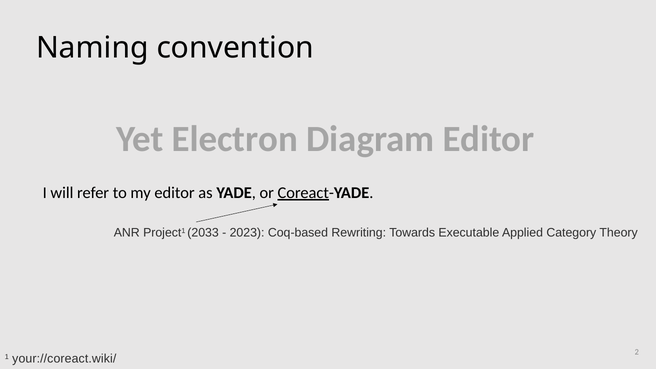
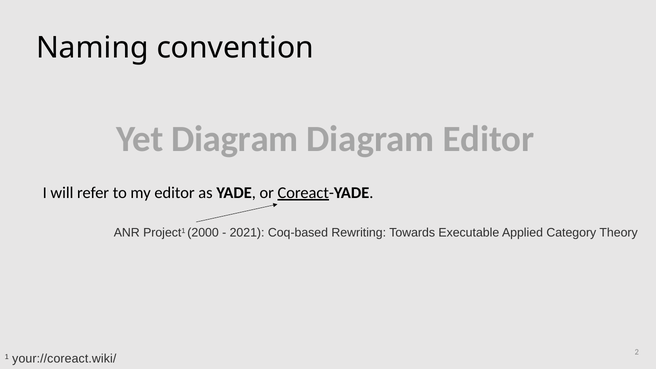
Yet Electron: Electron -> Diagram
2033: 2033 -> 2000
2023: 2023 -> 2021
